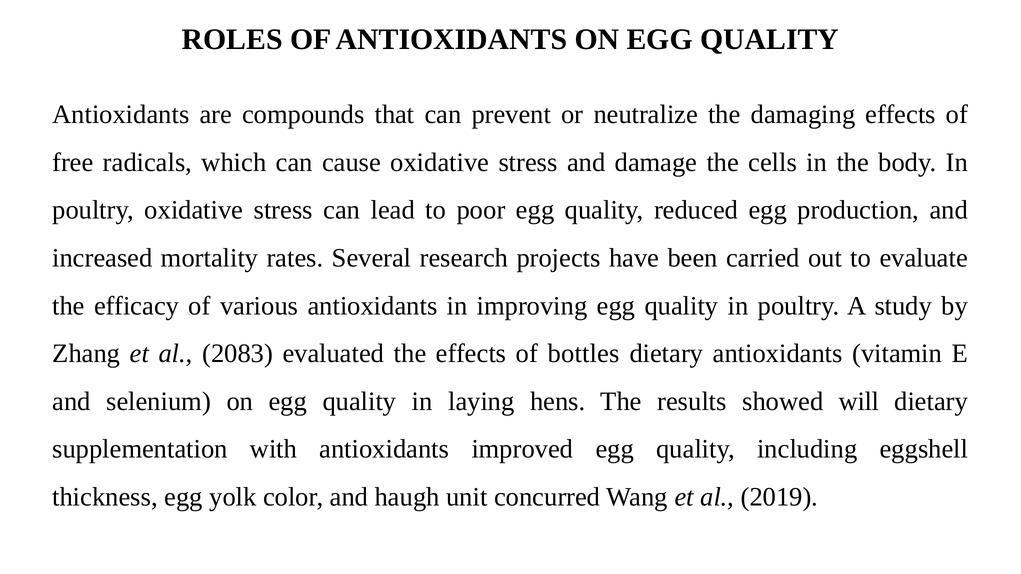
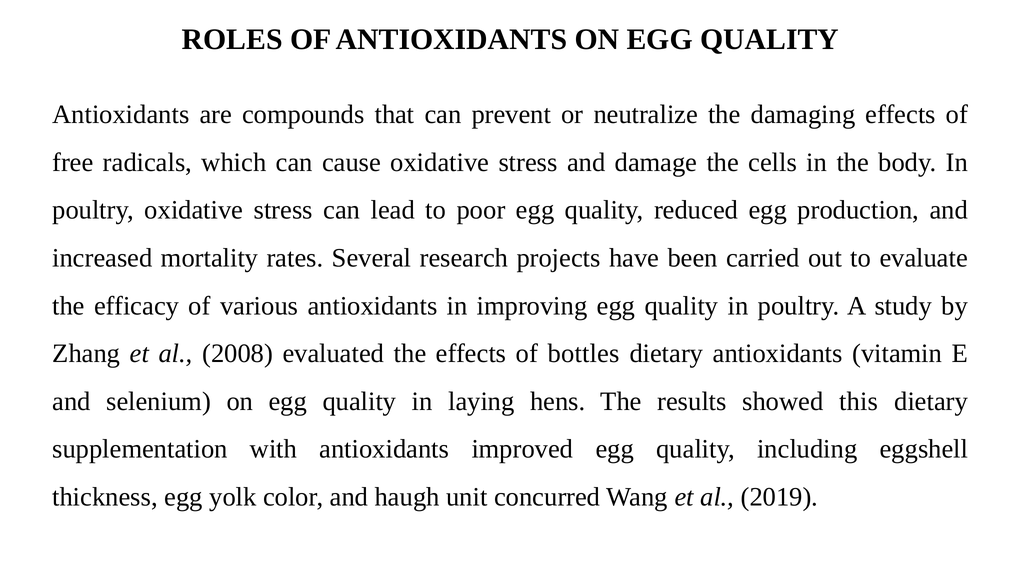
2083: 2083 -> 2008
will: will -> this
